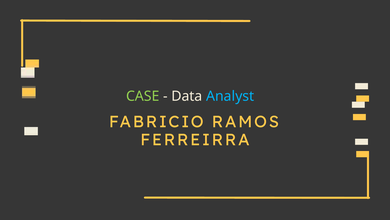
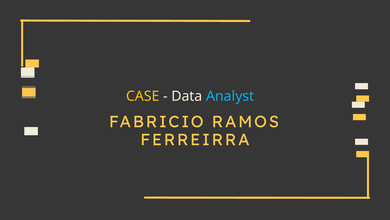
CASE colour: light green -> yellow
